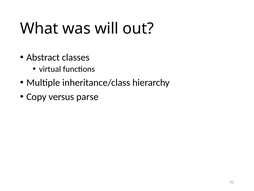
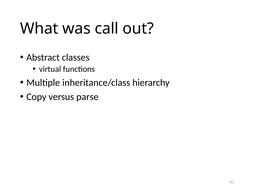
will: will -> call
